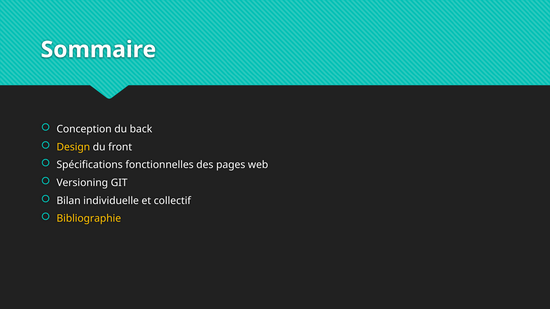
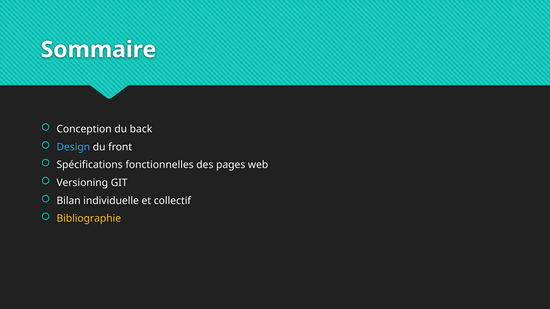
Design colour: yellow -> light blue
